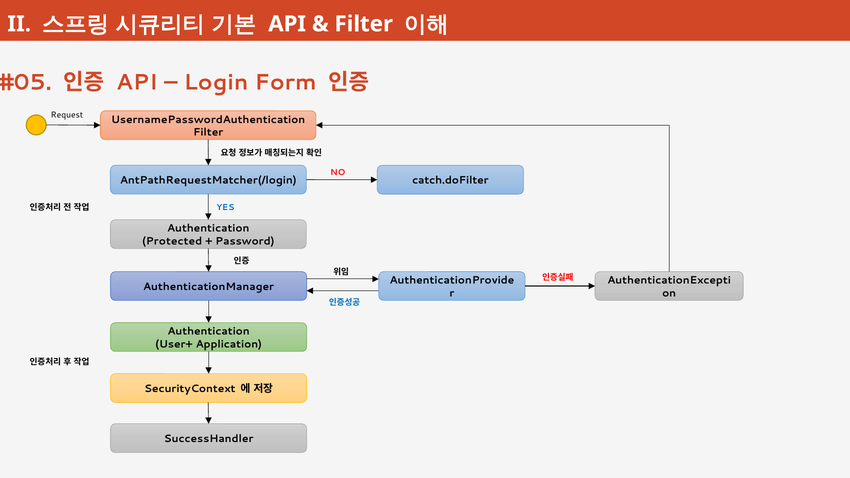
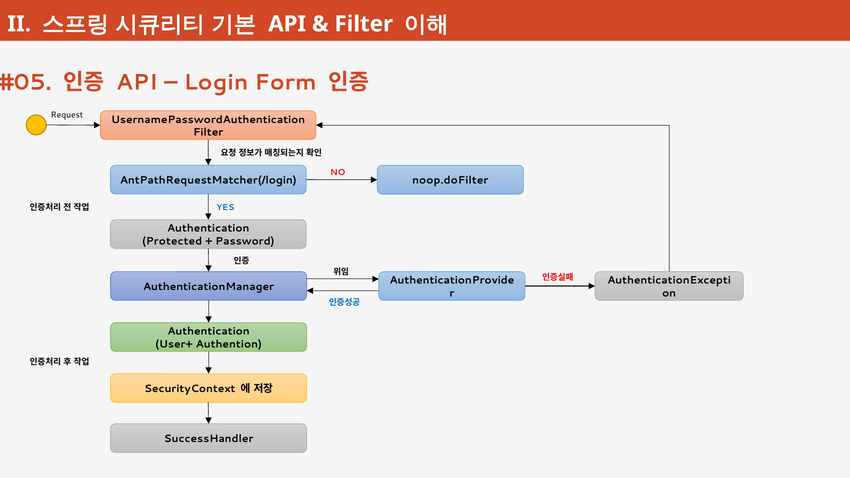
catch.doFilter: catch.doFilter -> noop.doFilter
Application: Application -> Authention
